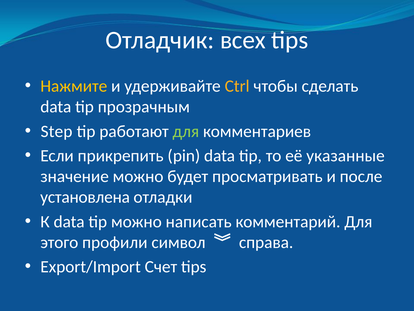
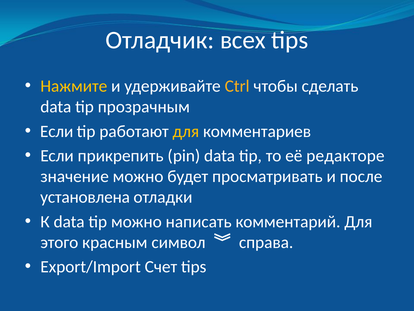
Step at (57, 131): Step -> Если
для at (186, 131) colour: light green -> yellow
указанные: указанные -> редакторе
профили: профили -> красным
